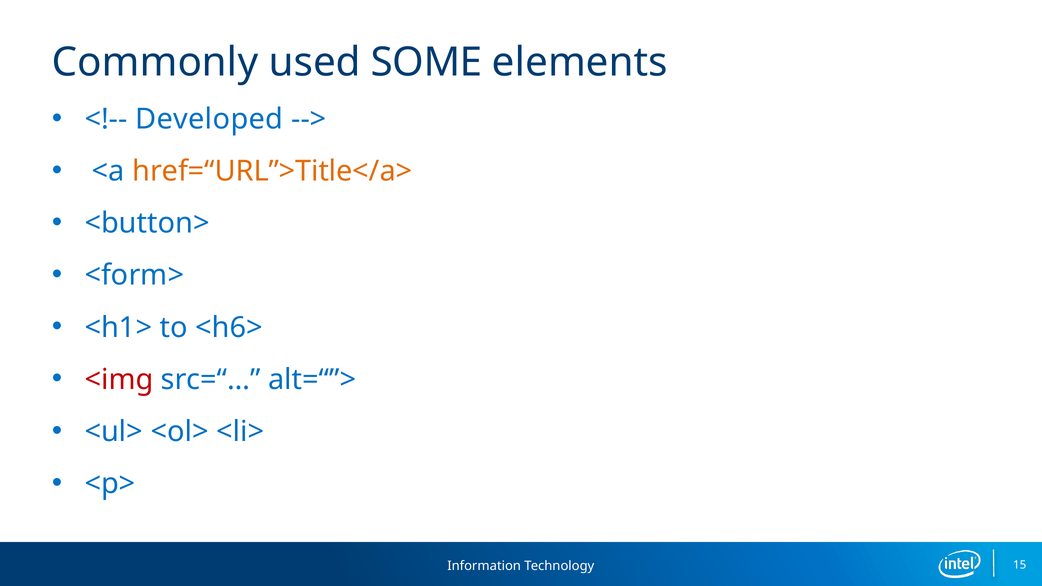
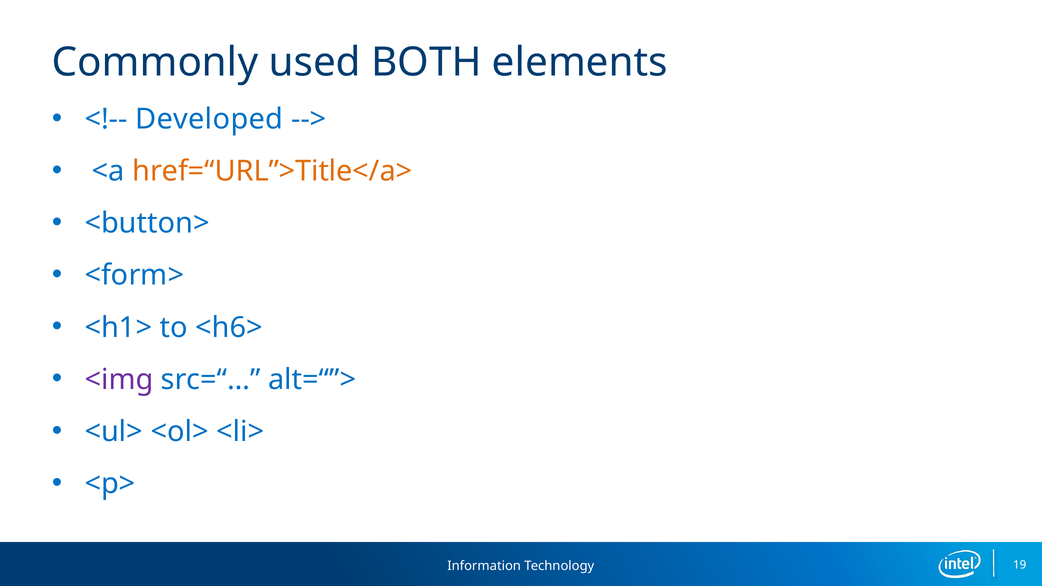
SOME: SOME -> BOTH
<img colour: red -> purple
15: 15 -> 19
